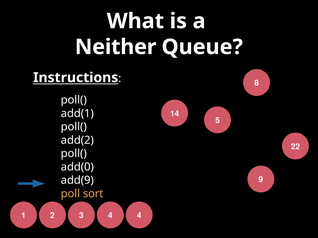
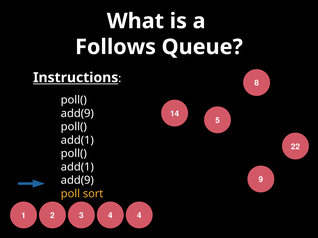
Neither: Neither -> Follows
add(1 at (77, 114): add(1 -> add(9
add(2 at (77, 140): add(2 -> add(1
add(0 at (77, 167): add(0 -> add(1
